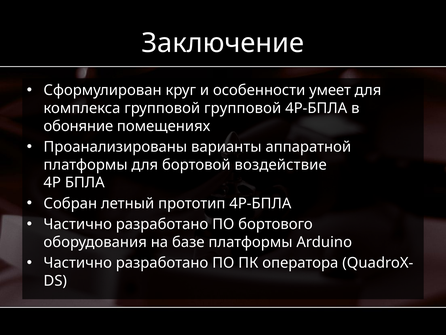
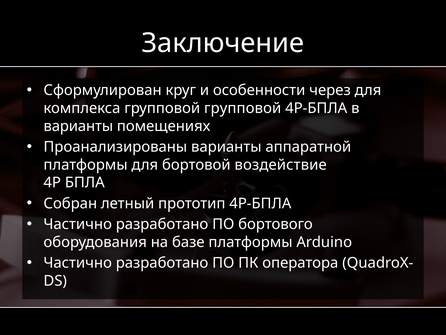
умеет: умеет -> через
обоняние at (78, 126): обоняние -> варианты
